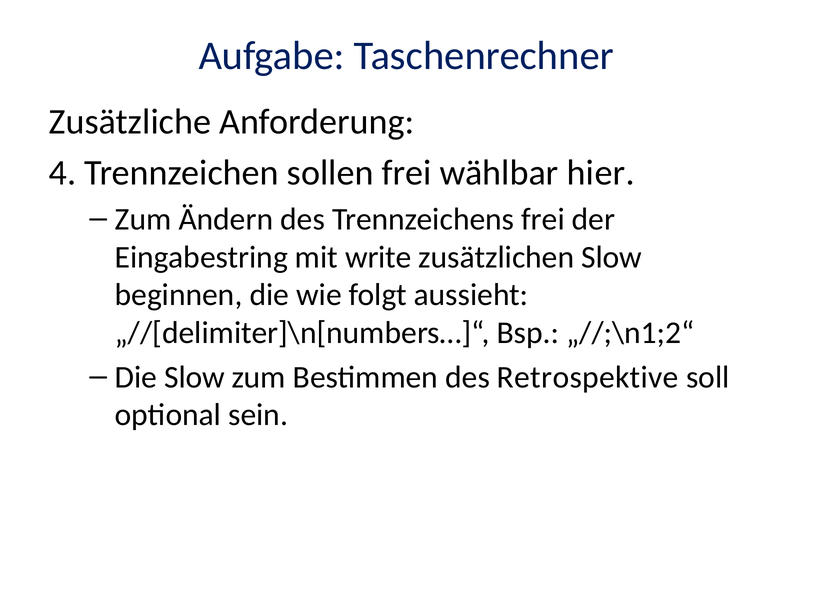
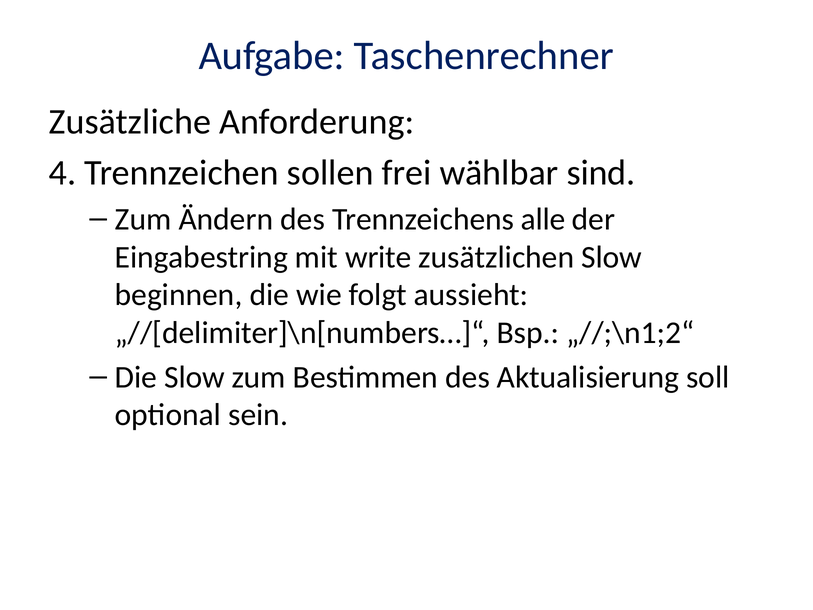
hier: hier -> sind
Trennzeichens frei: frei -> alle
Retrospektive: Retrospektive -> Aktualisierung
